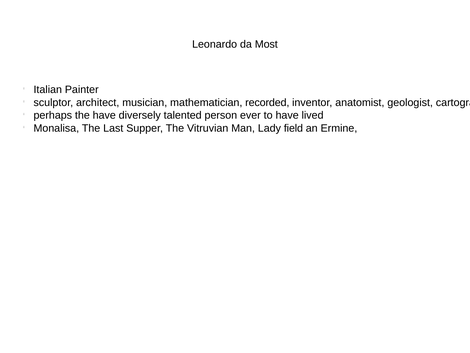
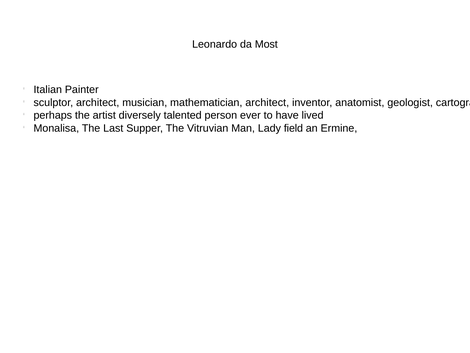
mathematician recorded: recorded -> architect
the have: have -> artist
